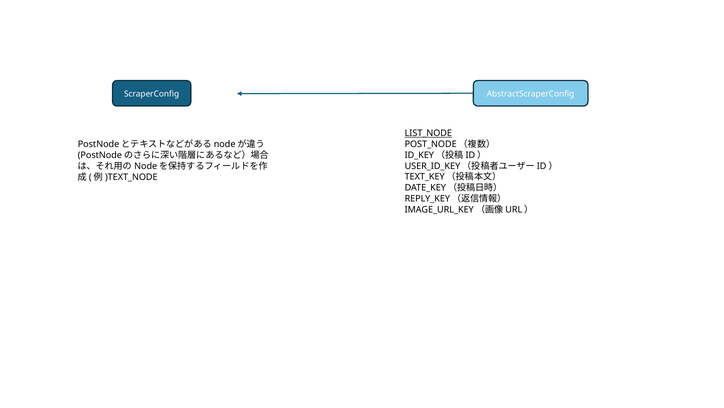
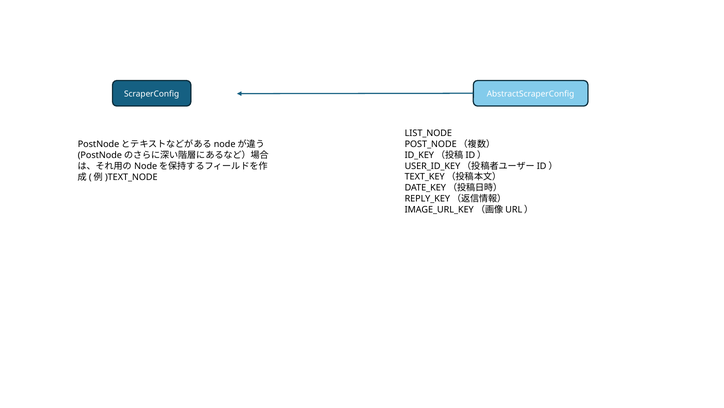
LIST_NODE underline: present -> none
